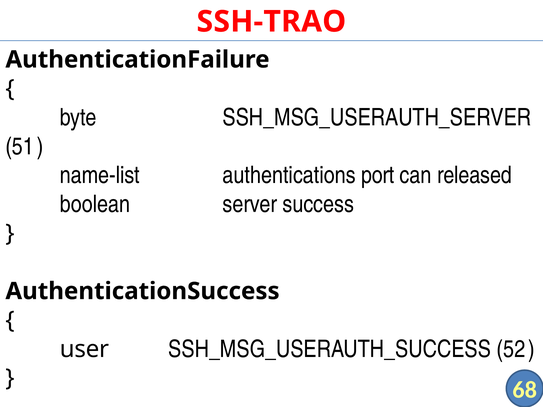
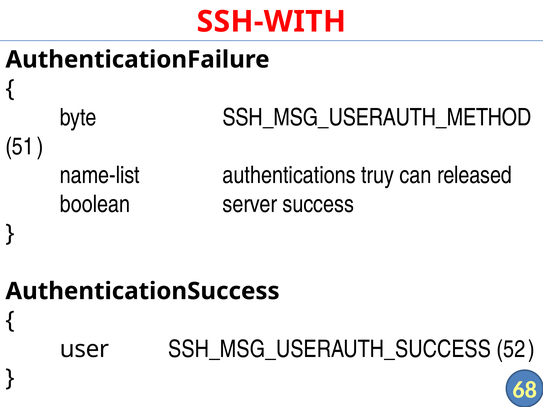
SSH-TRAO: SSH-TRAO -> SSH-WITH
SSH_MSG_USERAUTH_SERVER: SSH_MSG_USERAUTH_SERVER -> SSH_MSG_USERAUTH_METHOD
port: port -> truy
